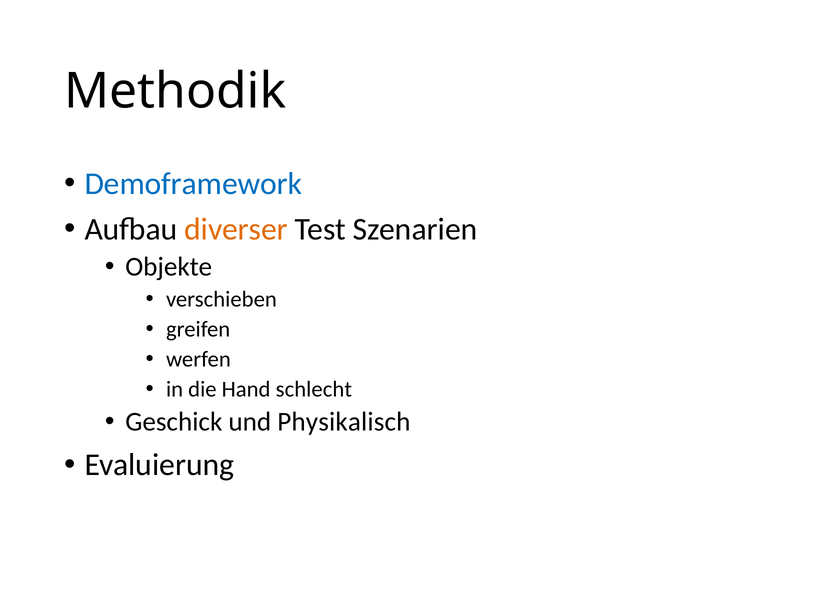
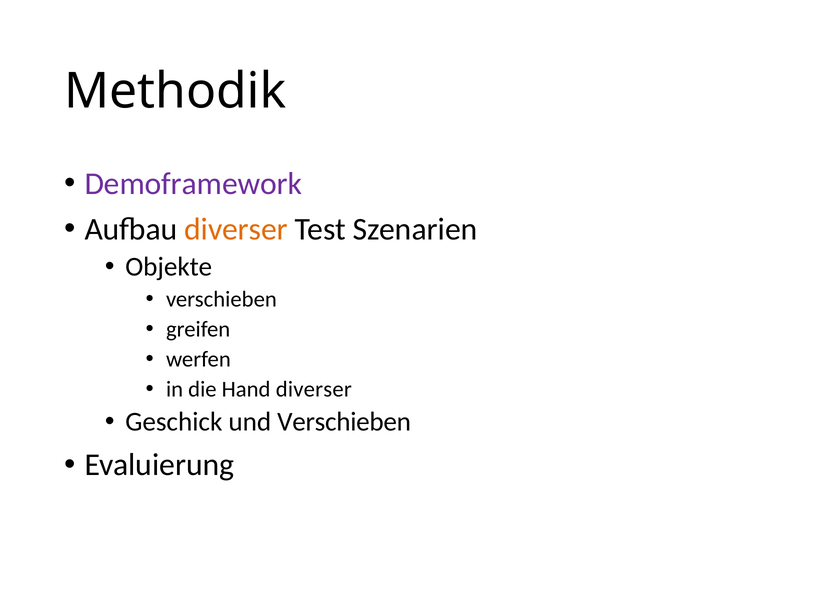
Demoframework colour: blue -> purple
Hand schlecht: schlecht -> diverser
und Physikalisch: Physikalisch -> Verschieben
